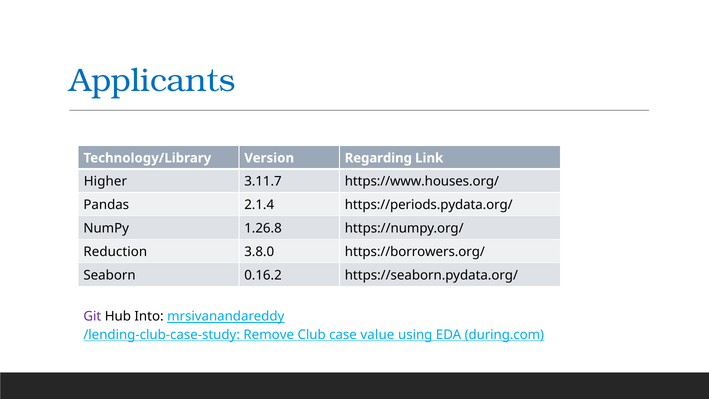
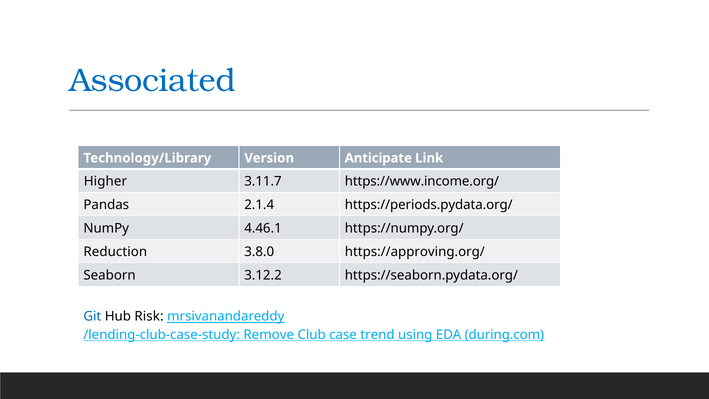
Applicants: Applicants -> Associated
Regarding: Regarding -> Anticipate
https://www.houses.org/: https://www.houses.org/ -> https://www.income.org/
1.26.8: 1.26.8 -> 4.46.1
https://borrowers.org/: https://borrowers.org/ -> https://approving.org/
0.16.2: 0.16.2 -> 3.12.2
Git colour: purple -> blue
Into: Into -> Risk
value: value -> trend
